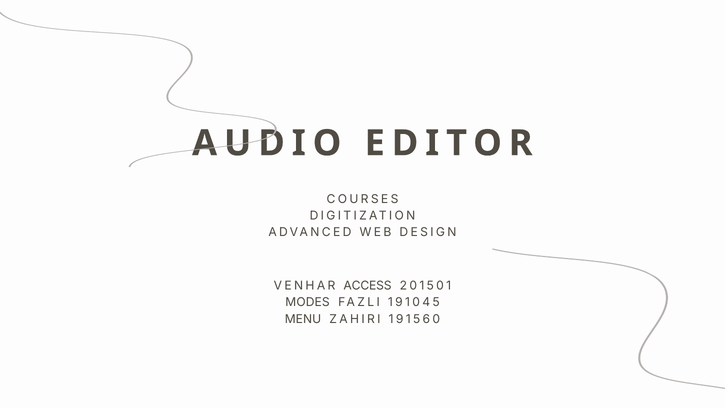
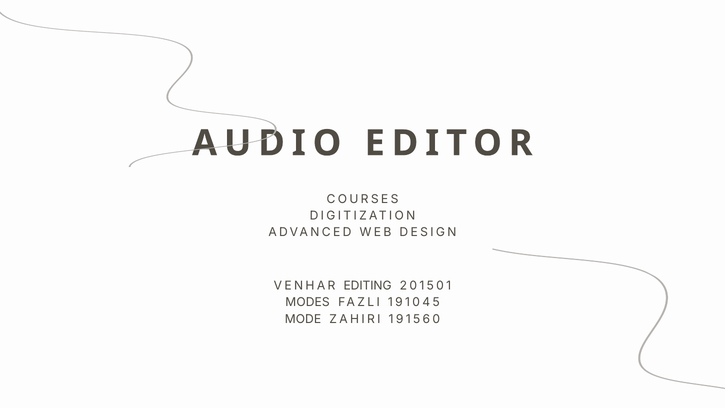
ACCESS: ACCESS -> EDITING
MENU: MENU -> MODE
